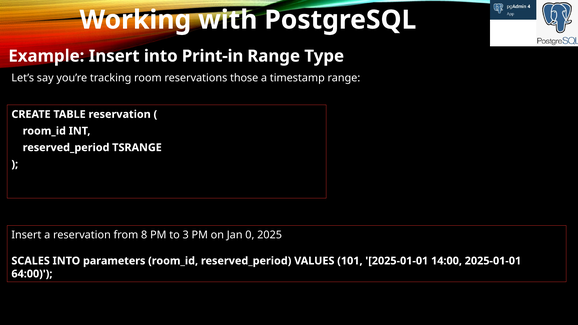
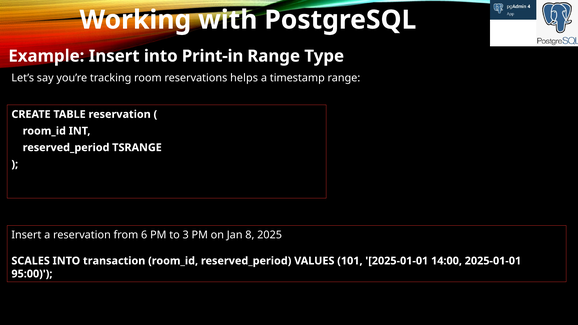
those: those -> helps
8: 8 -> 6
0: 0 -> 8
parameters: parameters -> transaction
64:00: 64:00 -> 95:00
